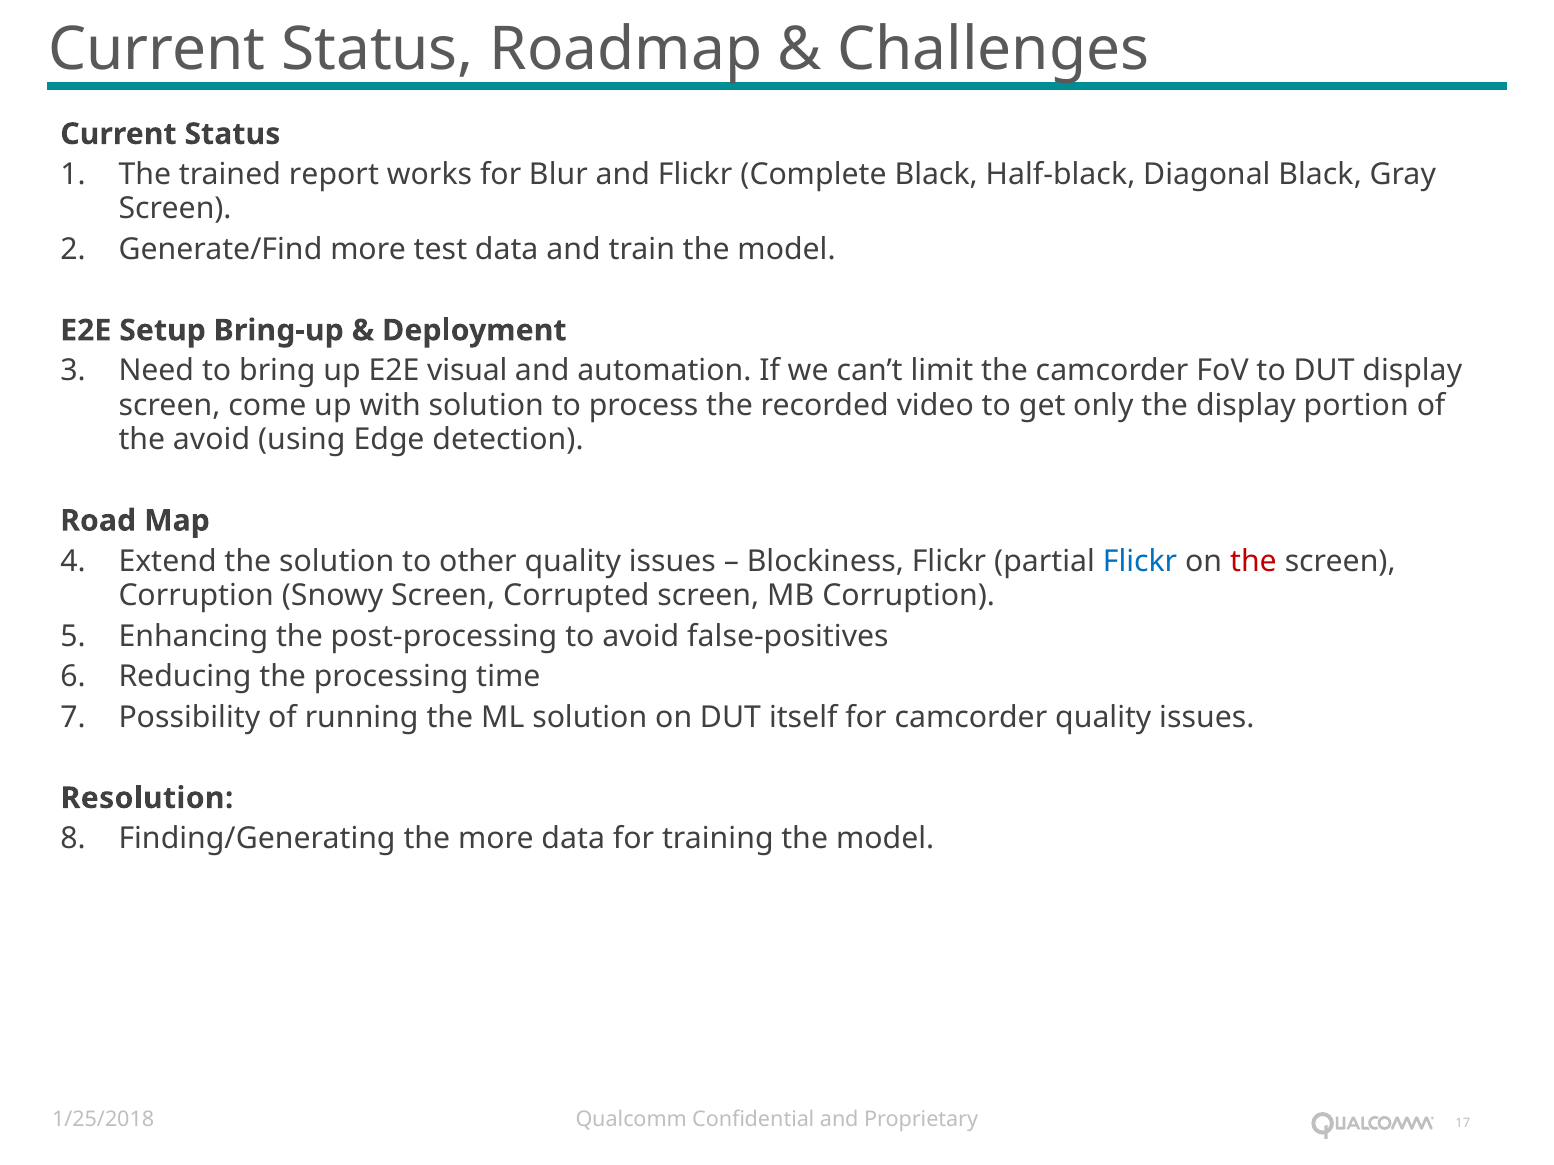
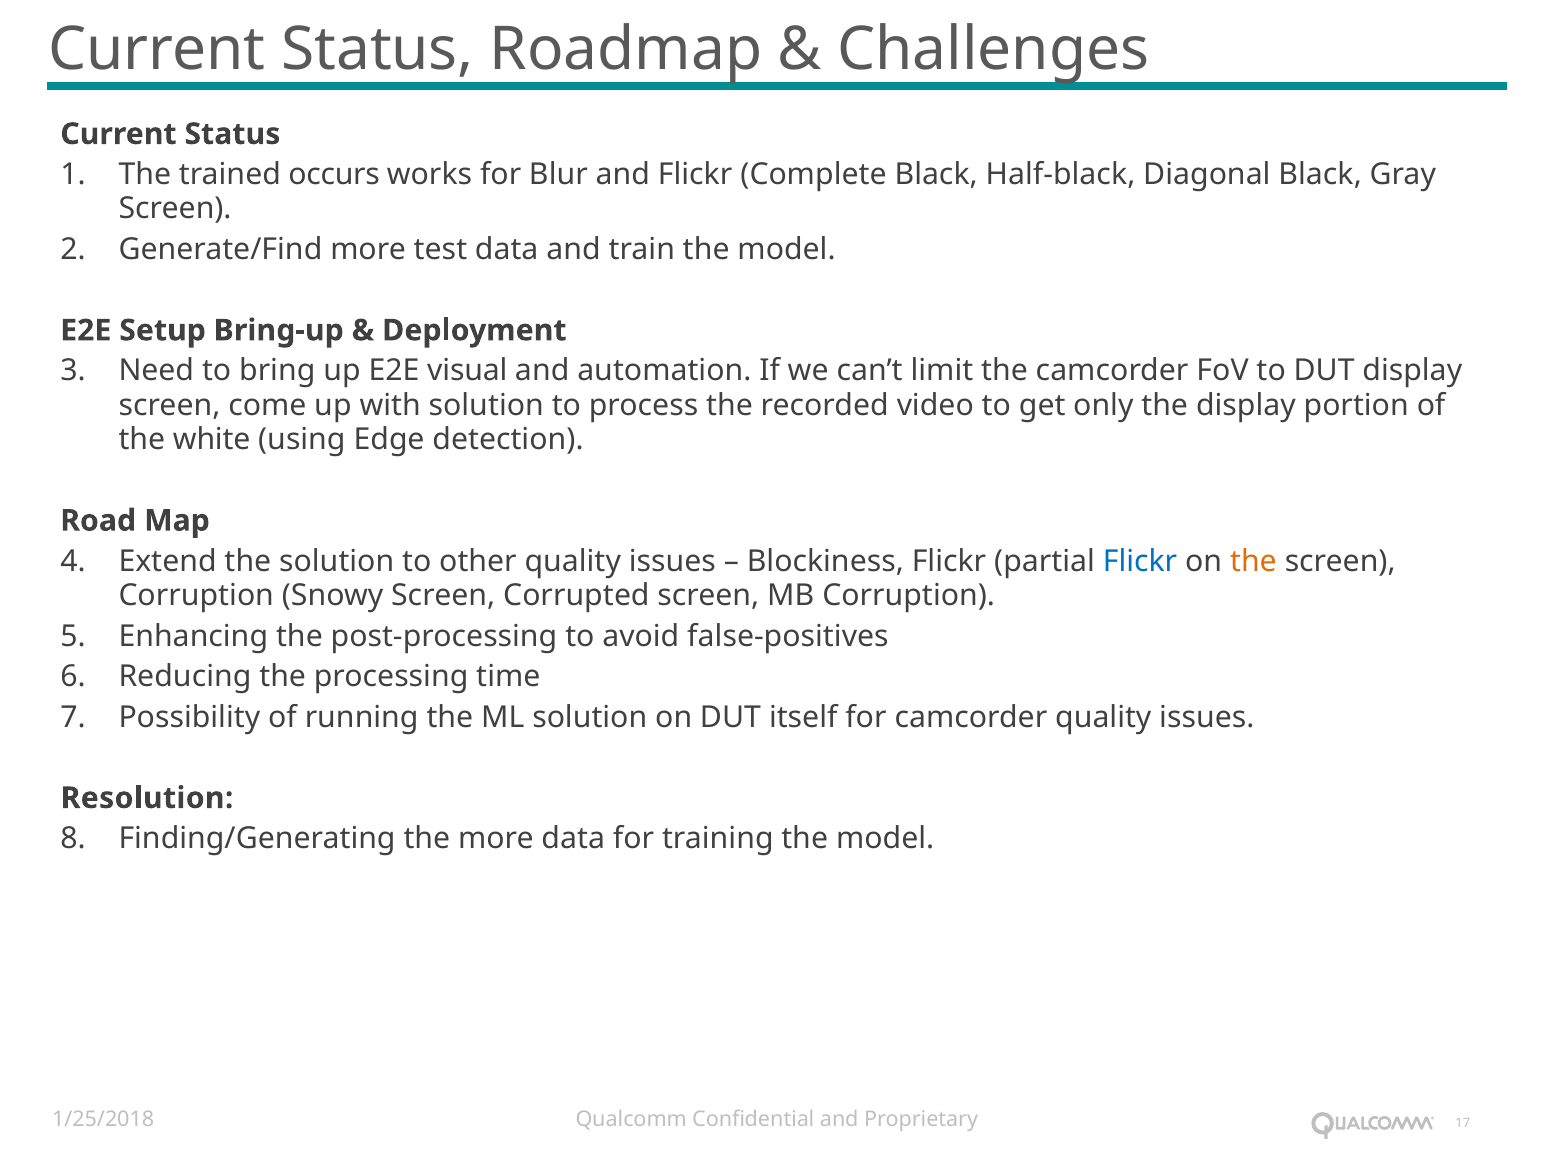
report: report -> occurs
the avoid: avoid -> white
the at (1253, 561) colour: red -> orange
